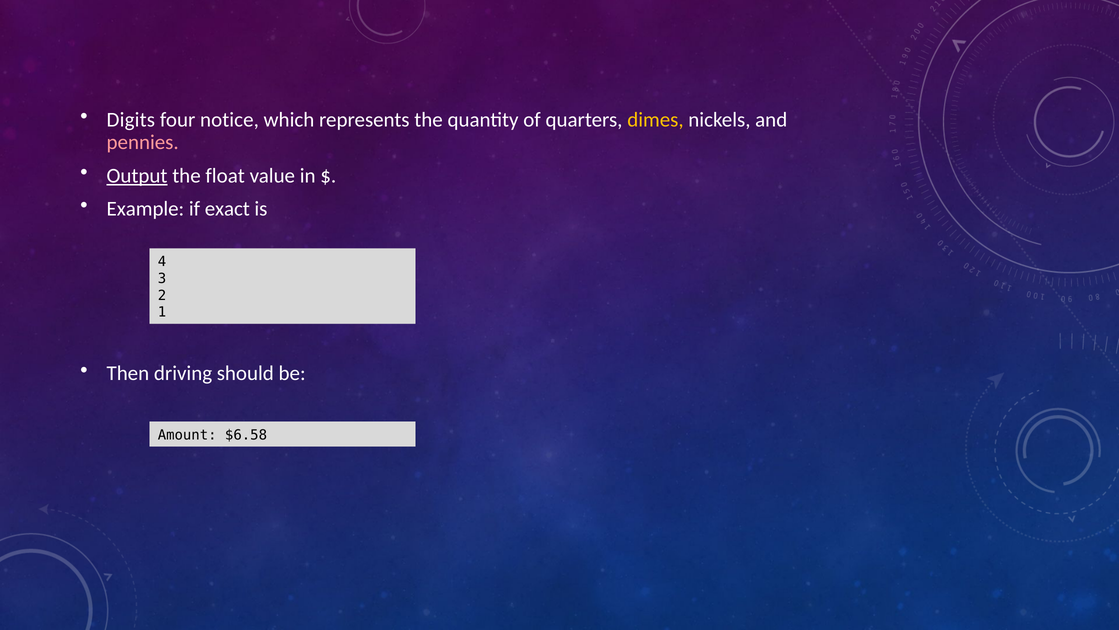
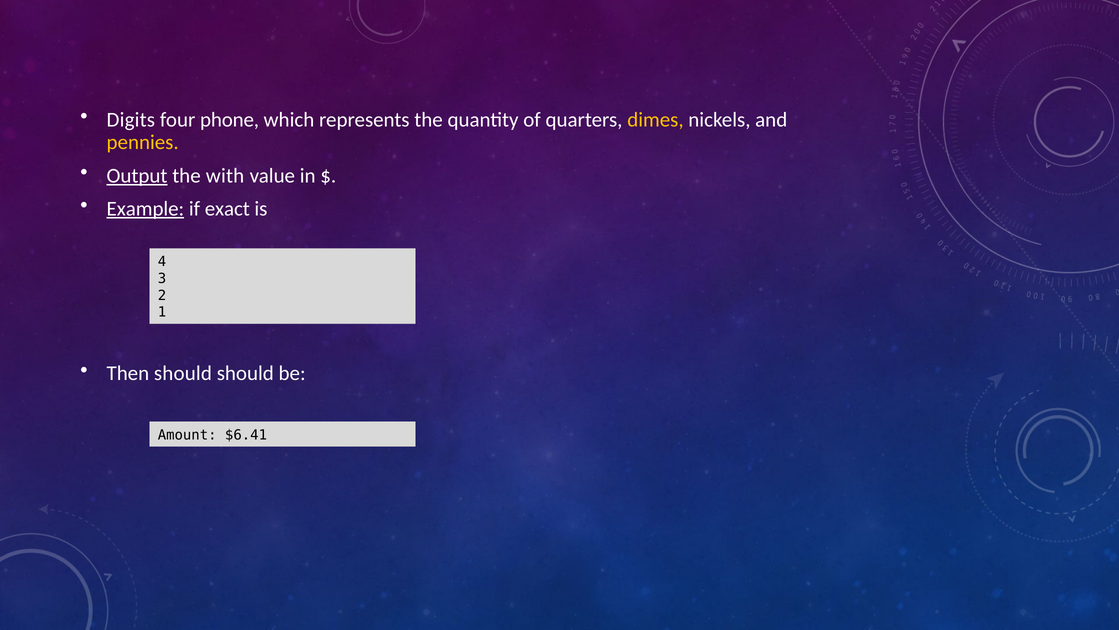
notice: notice -> phone
pennies colour: pink -> yellow
float: float -> with
Example underline: none -> present
Then driving: driving -> should
$6.58: $6.58 -> $6.41
